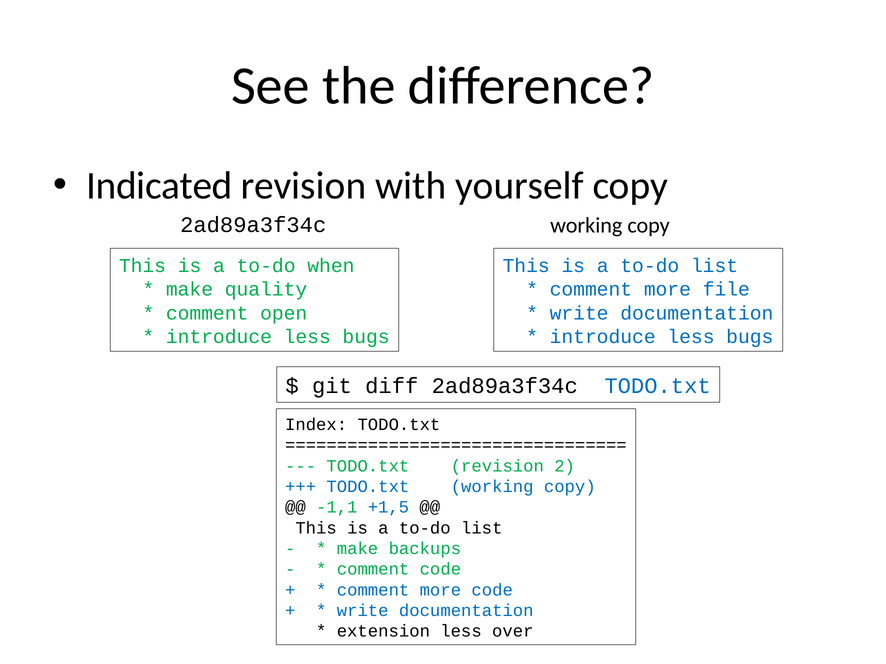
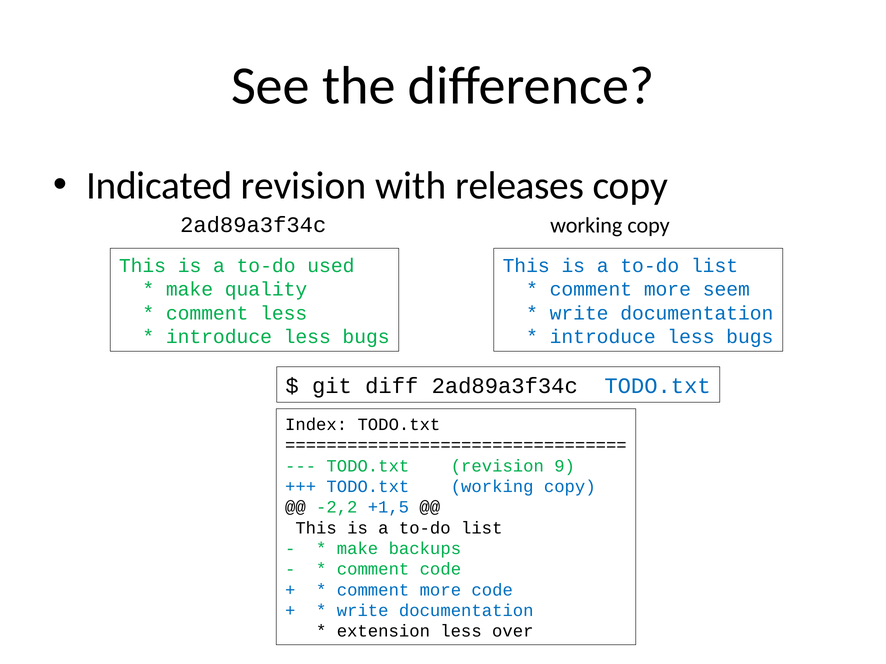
yourself: yourself -> releases
when: when -> used
file: file -> seem
comment open: open -> less
2: 2 -> 9
-1,1: -1,1 -> -2,2
